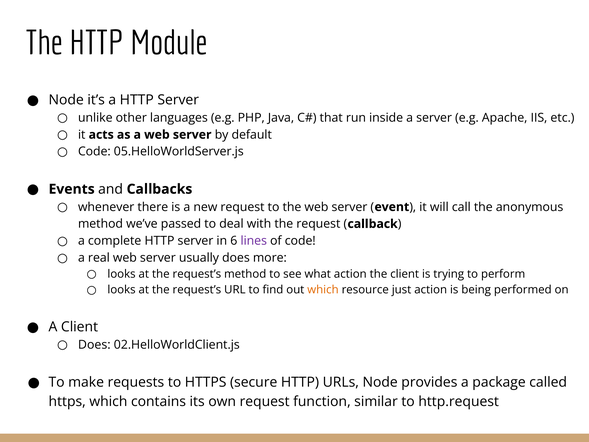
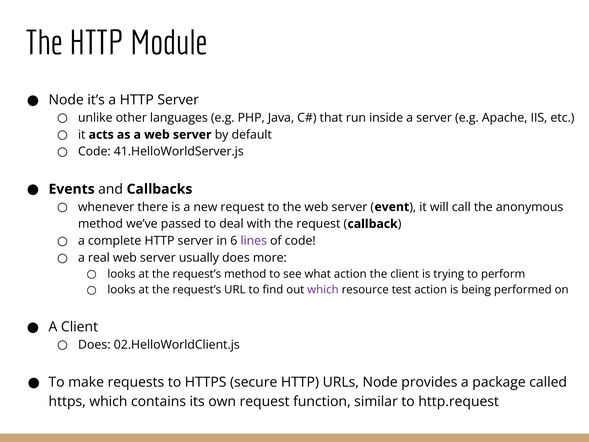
05.HelloWorldServer.js: 05.HelloWorldServer.js -> 41.HelloWorldServer.js
which at (323, 290) colour: orange -> purple
just: just -> test
